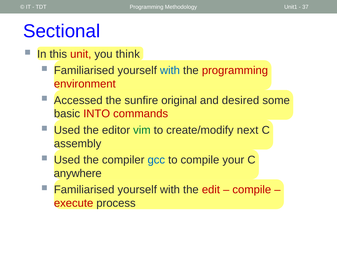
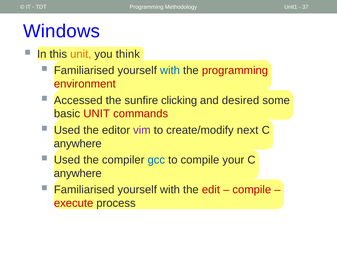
Sectional: Sectional -> Windows
unit at (81, 54) colour: red -> orange
original: original -> clicking
basic INTO: INTO -> UNIT
vim colour: green -> purple
assembly at (78, 143): assembly -> anywhere
